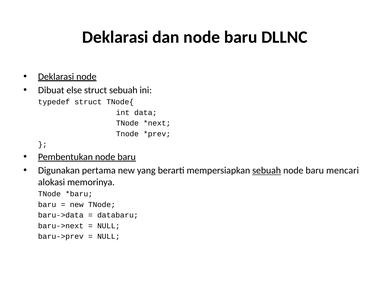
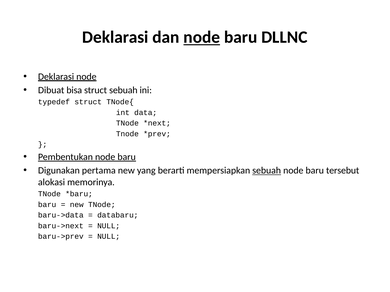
node at (202, 37) underline: none -> present
else: else -> bisa
mencari: mencari -> tersebut
